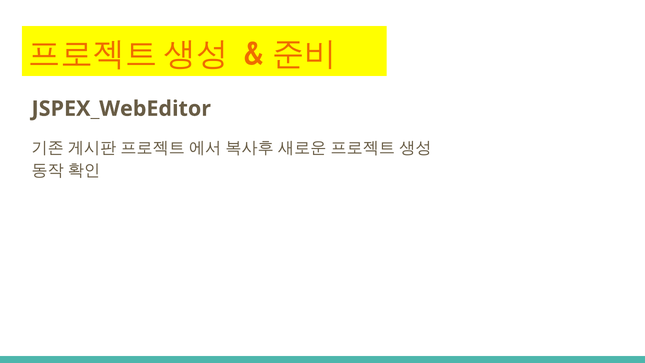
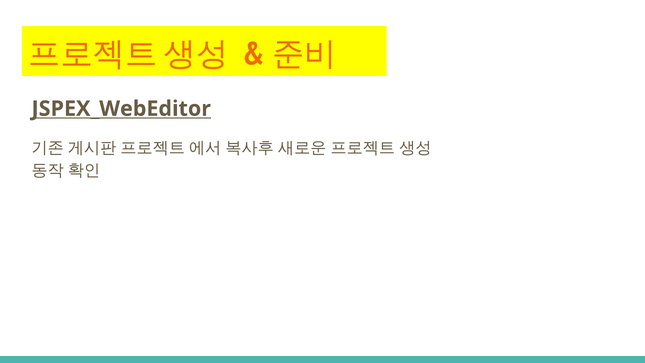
JSPEX_WebEditor underline: none -> present
